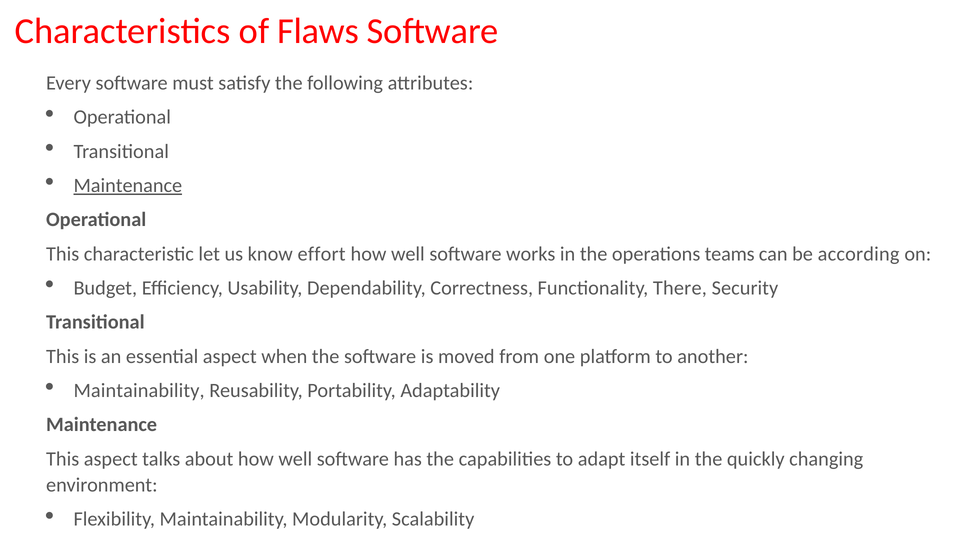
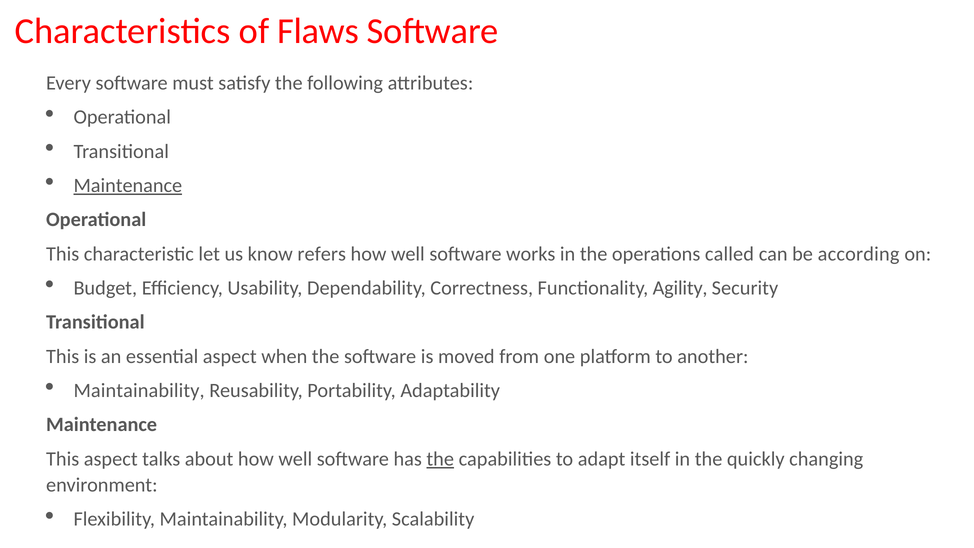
effort: effort -> refers
teams: teams -> called
There: There -> Agility
the at (440, 459) underline: none -> present
